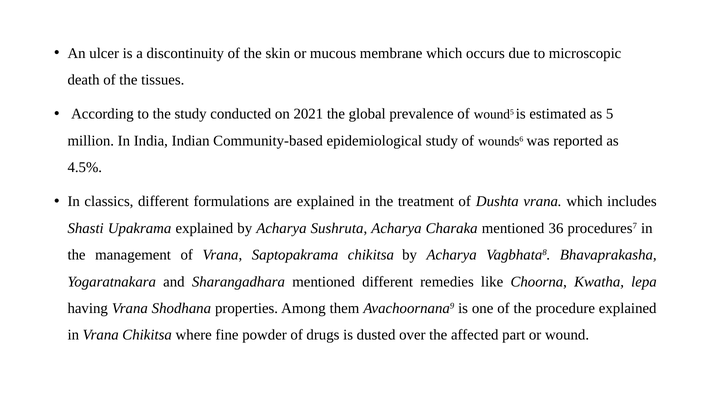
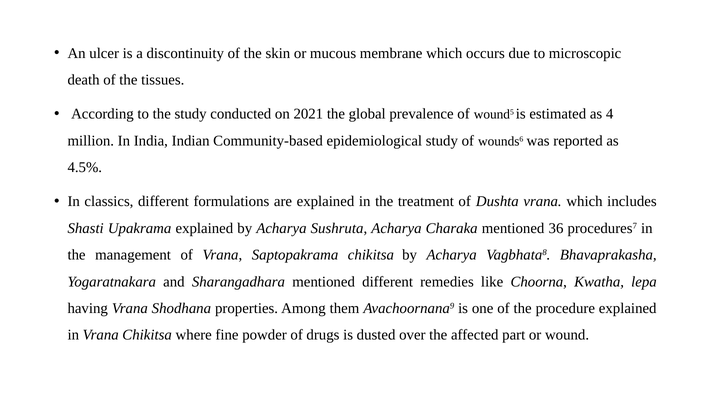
5: 5 -> 4
